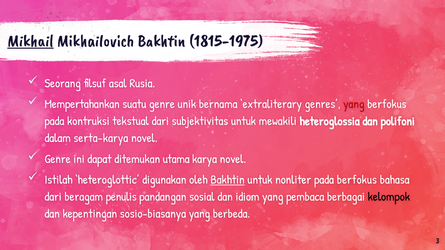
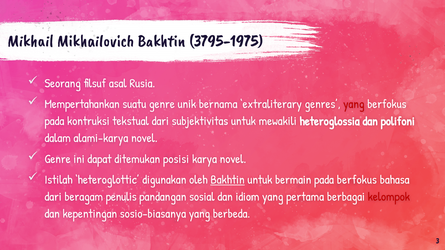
Mikhail underline: present -> none
1815-1975: 1815-1975 -> 3795-1975
serta-karya: serta-karya -> alami-karya
utama: utama -> posisi
nonliter: nonliter -> bermain
pembaca: pembaca -> pertama
kelompok colour: black -> red
